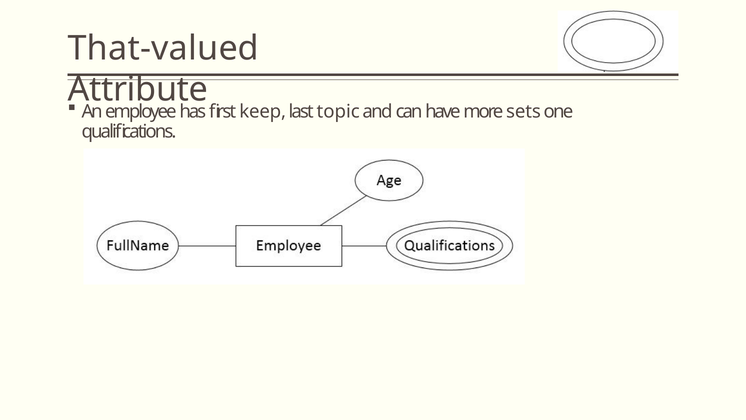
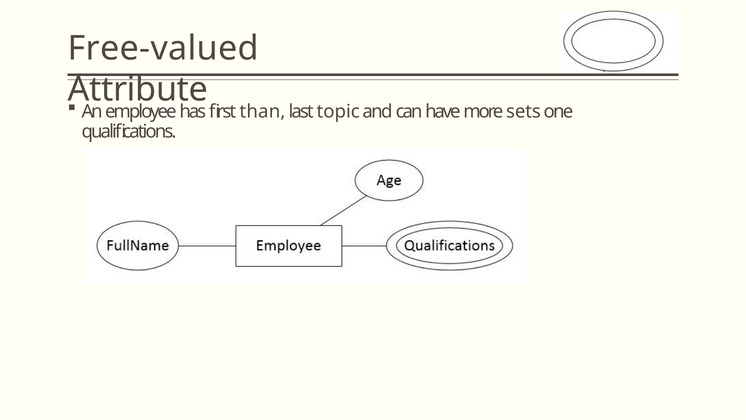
That-valued: That-valued -> Free-valued
keep: keep -> than
